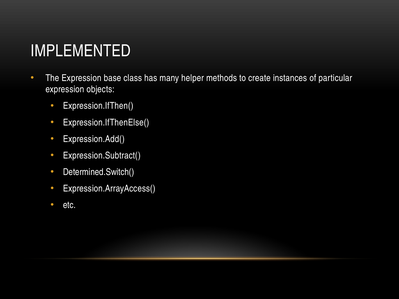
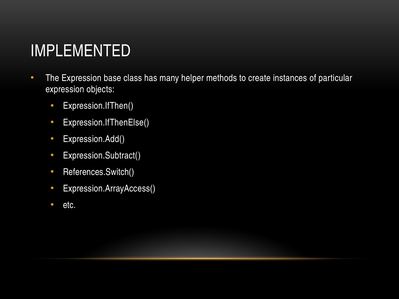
Determined.Switch(: Determined.Switch( -> References.Switch(
